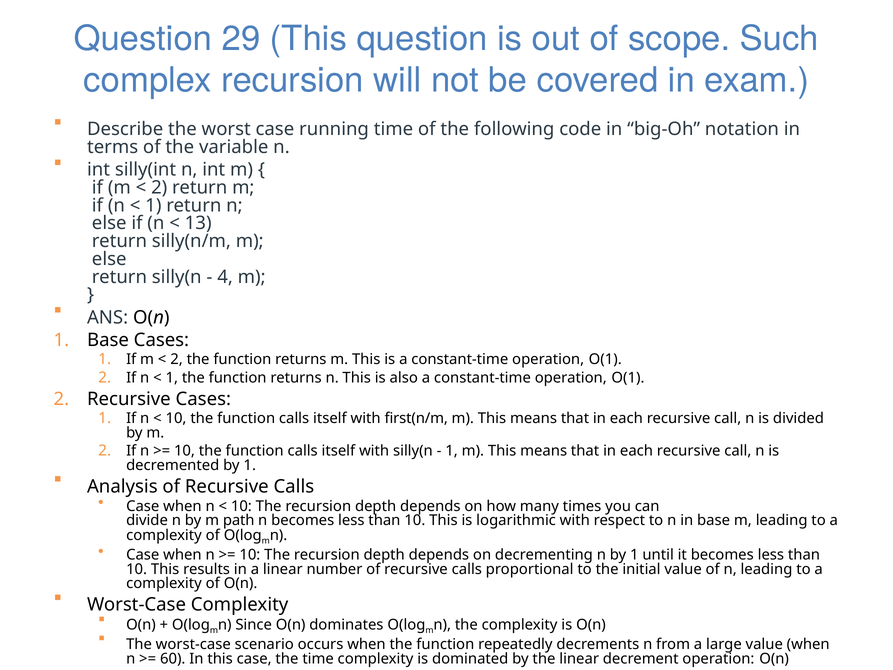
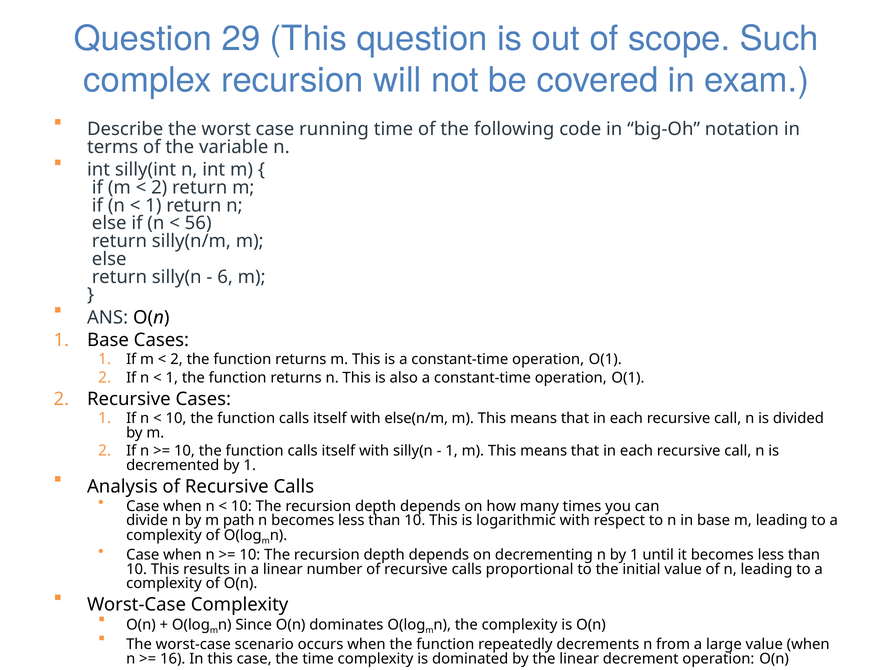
13: 13 -> 56
4: 4 -> 6
first(n/m: first(n/m -> else(n/m
60: 60 -> 16
